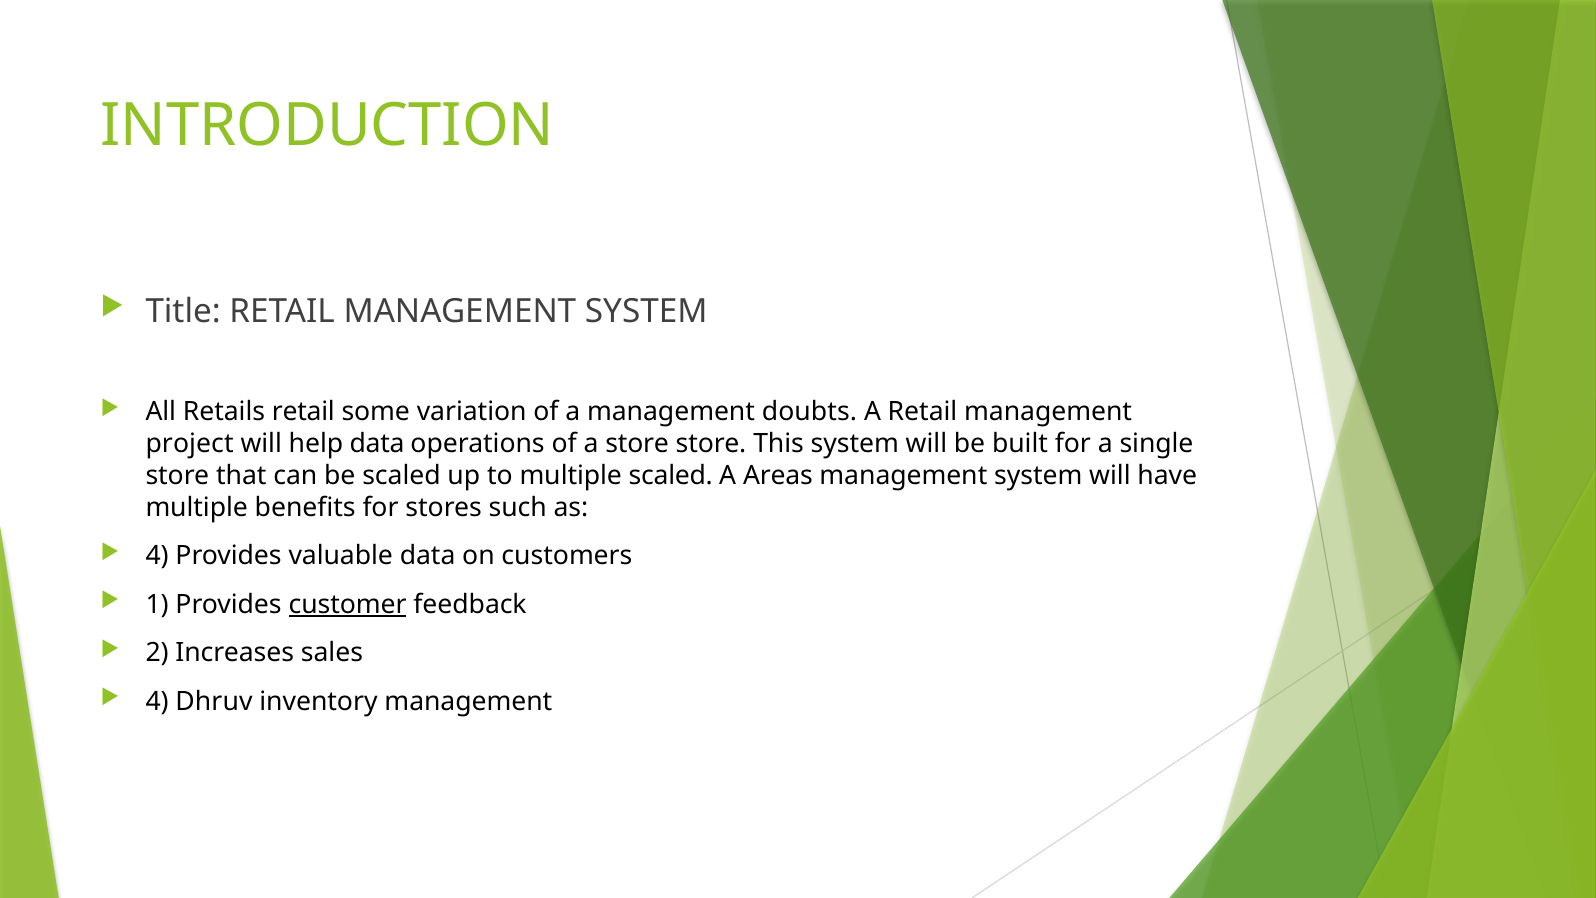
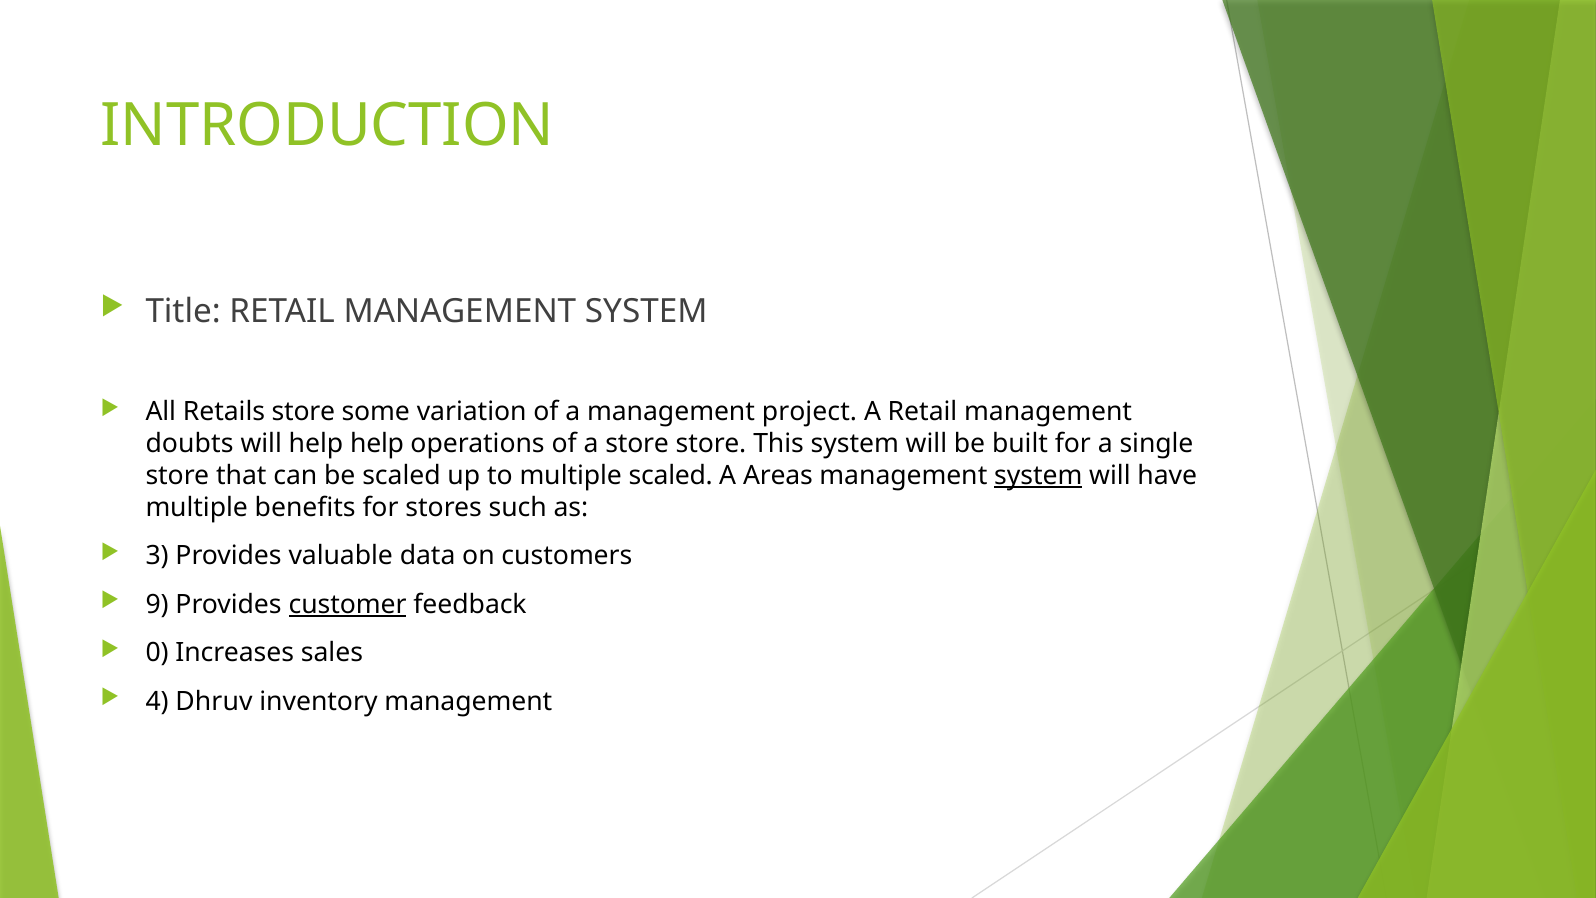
Retails retail: retail -> store
doubts: doubts -> project
project: project -> doubts
help data: data -> help
system at (1038, 475) underline: none -> present
4 at (157, 556): 4 -> 3
1: 1 -> 9
2: 2 -> 0
